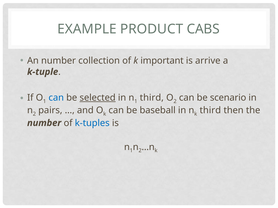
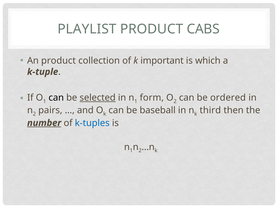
EXAMPLE: EXAMPLE -> PLAYLIST
An number: number -> product
arrive: arrive -> which
can at (56, 98) colour: blue -> black
third at (152, 98): third -> form
scenario: scenario -> ordered
number at (44, 123) underline: none -> present
